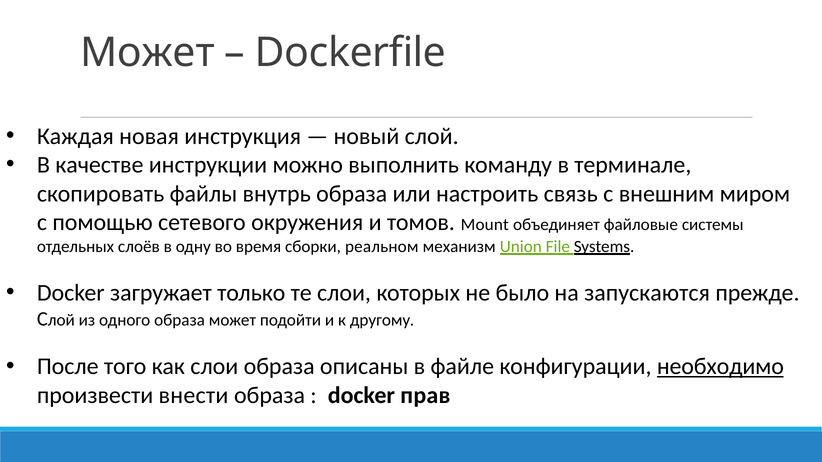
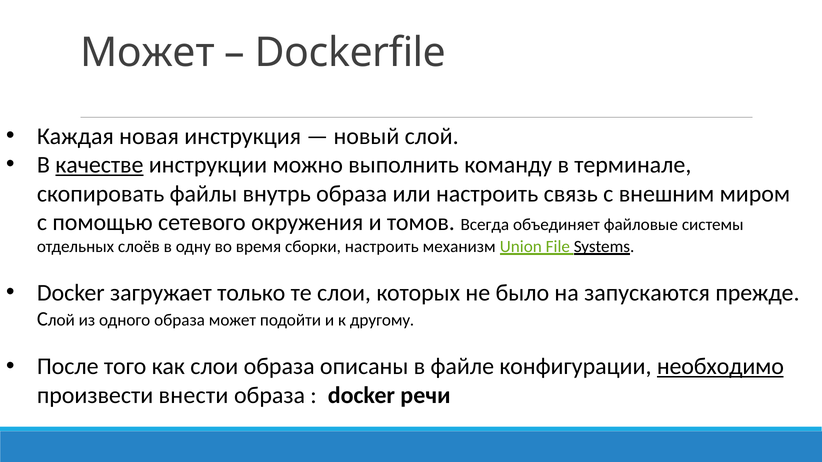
качестве underline: none -> present
Mount: Mount -> Всегда
сборки реальном: реальном -> настроить
прав: прав -> речи
